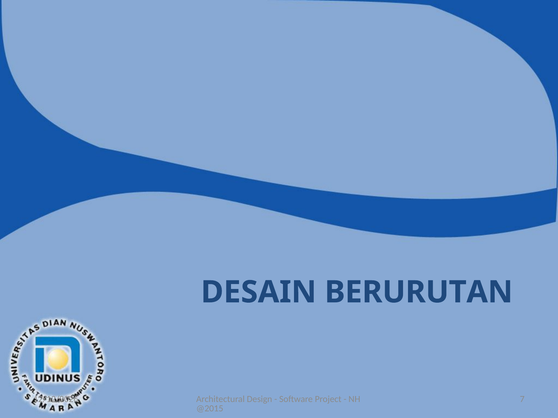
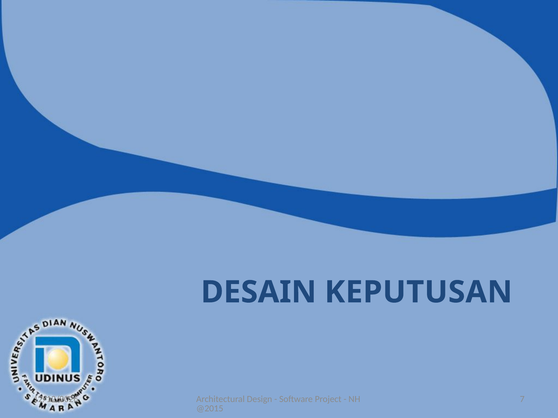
BERURUTAN: BERURUTAN -> KEPUTUSAN
